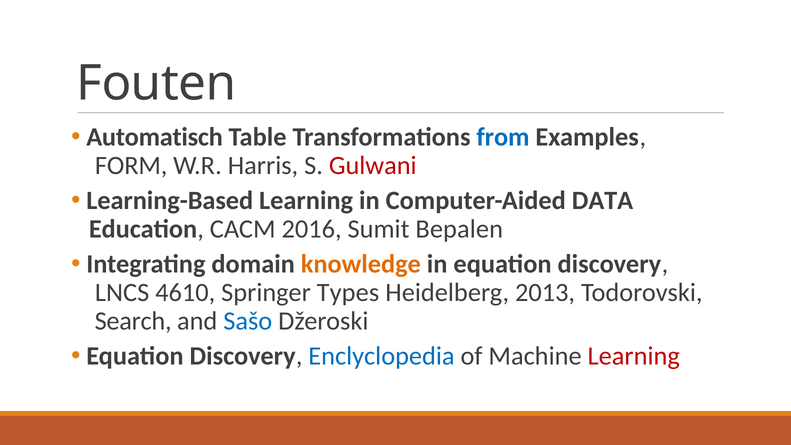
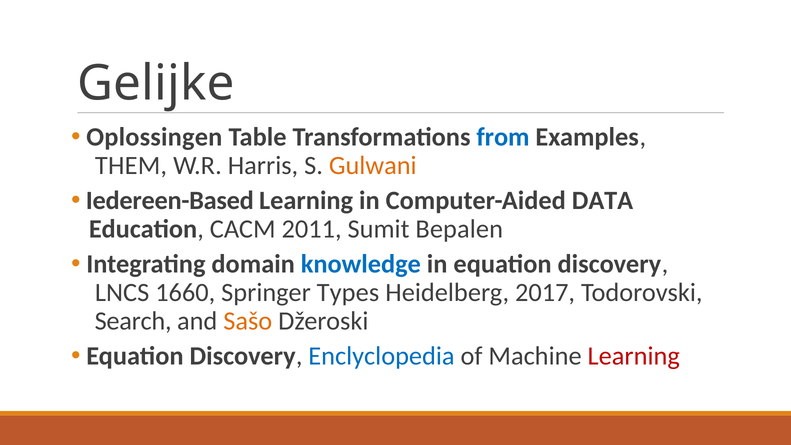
Fouten: Fouten -> Gelijke
Automatisch: Automatisch -> Oplossingen
FORM: FORM -> THEM
Gulwani colour: red -> orange
Learning-Based: Learning-Based -> Iedereen-Based
2016: 2016 -> 2011
knowledge colour: orange -> blue
4610: 4610 -> 1660
2013: 2013 -> 2017
Sašo colour: blue -> orange
